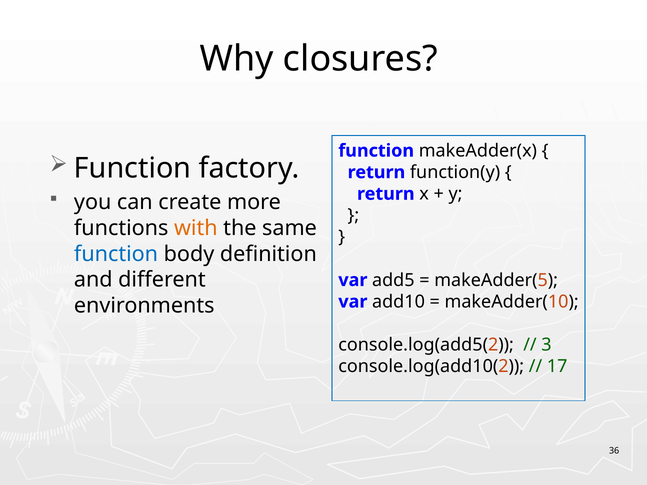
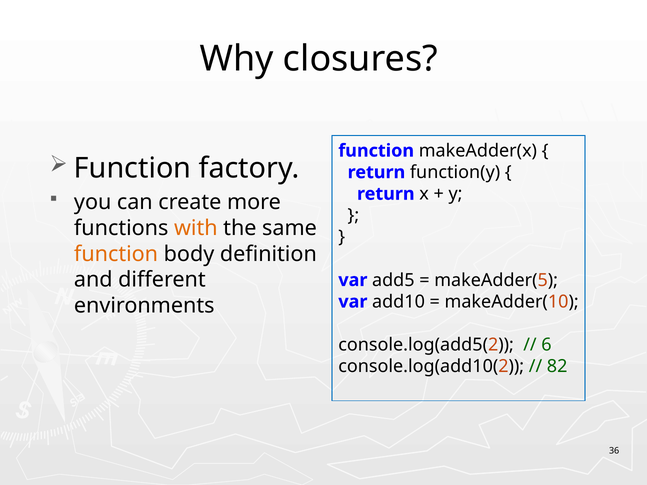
function at (116, 254) colour: blue -> orange
3: 3 -> 6
17: 17 -> 82
